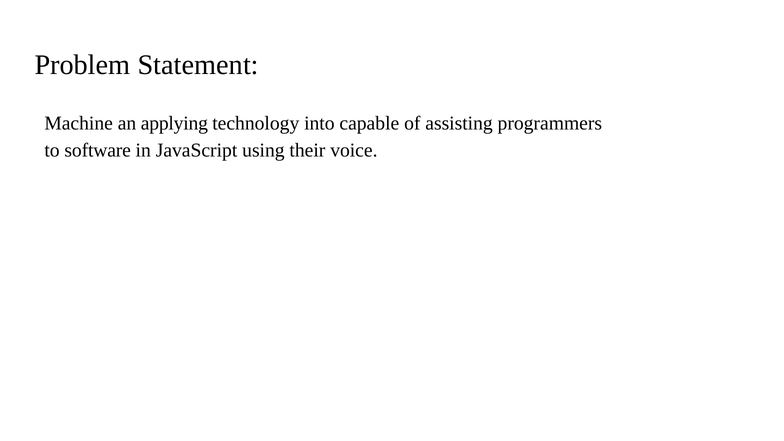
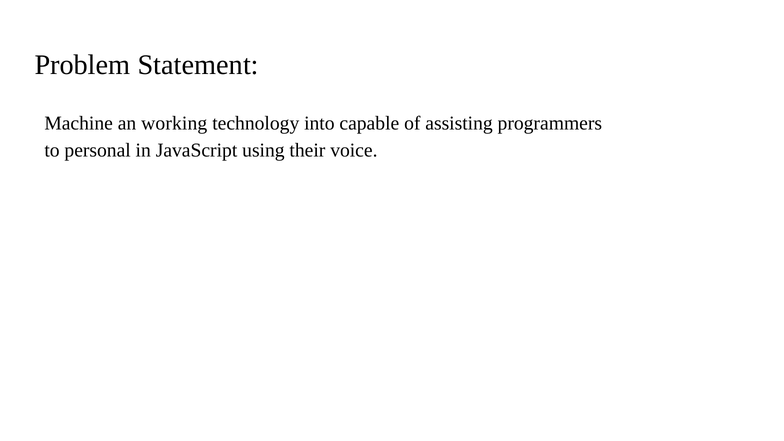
applying: applying -> working
software: software -> personal
